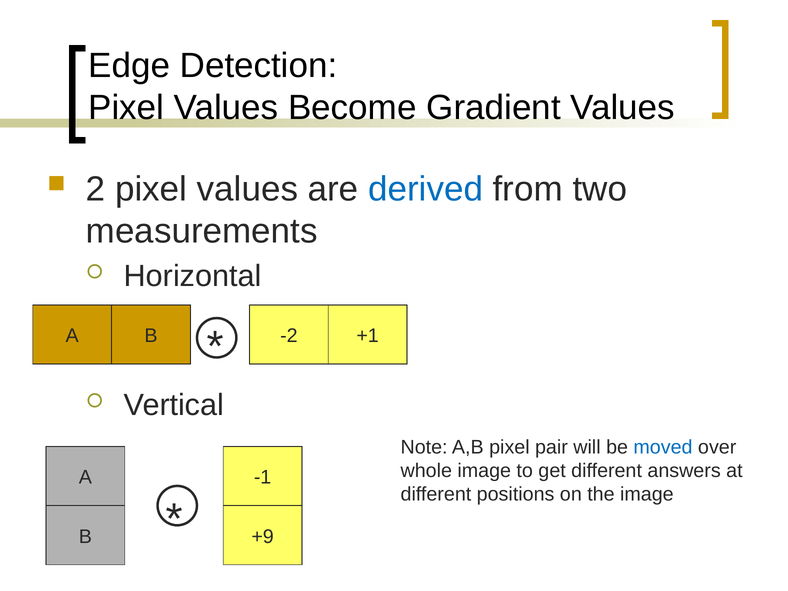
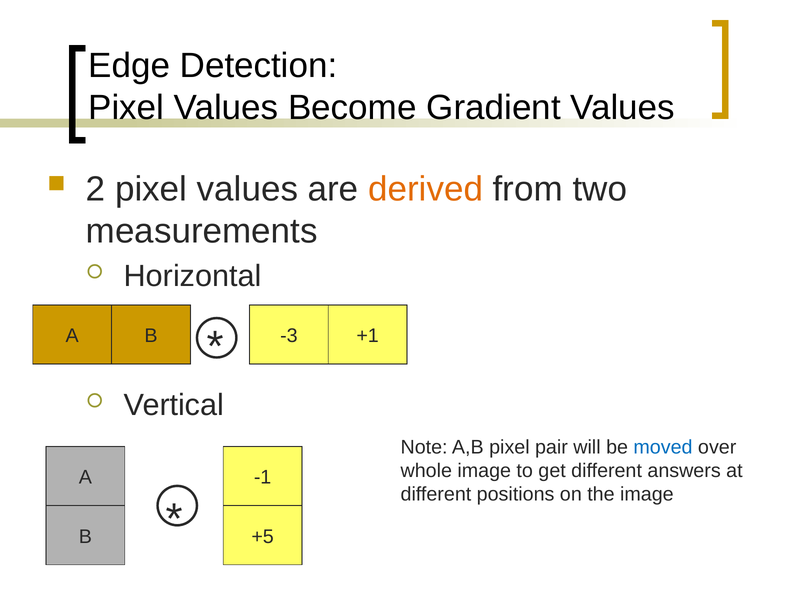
derived colour: blue -> orange
-2: -2 -> -3
+9: +9 -> +5
